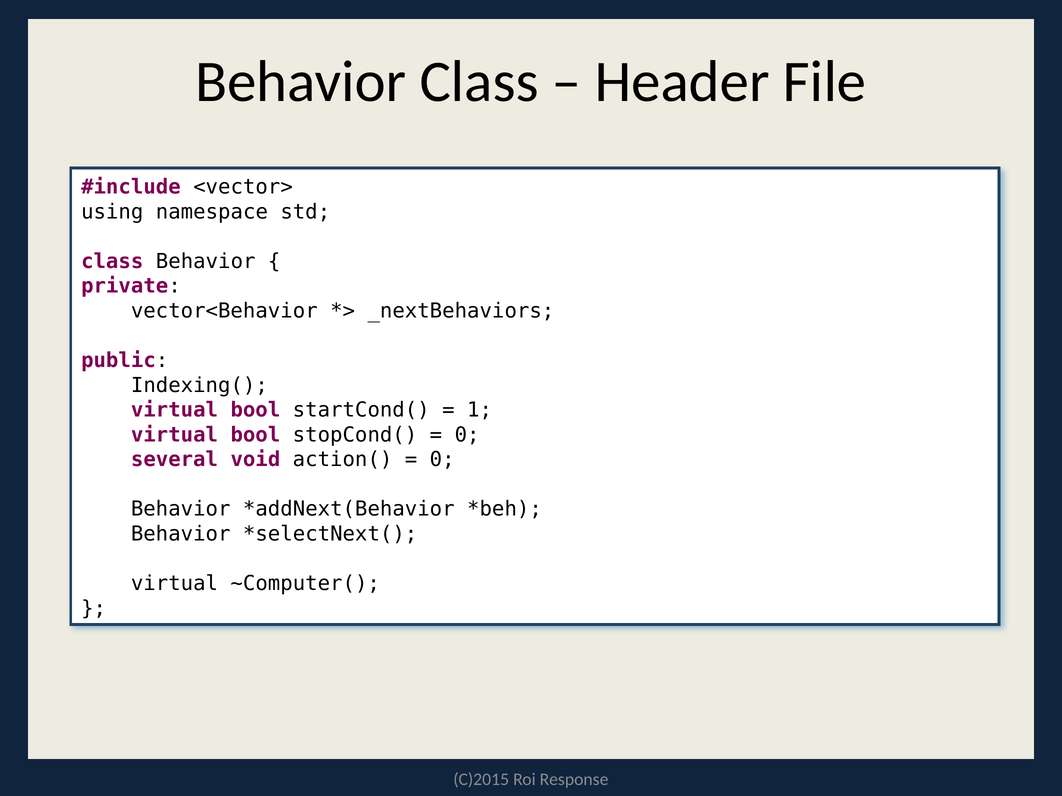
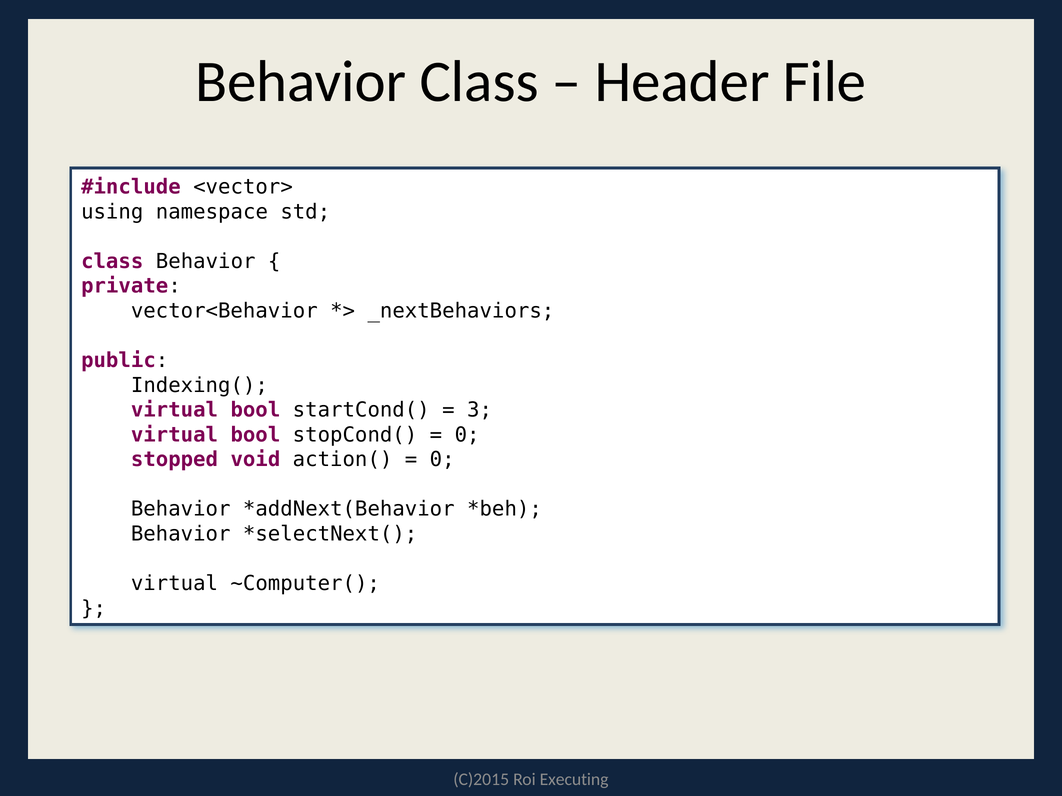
1: 1 -> 3
several: several -> stopped
Response: Response -> Executing
